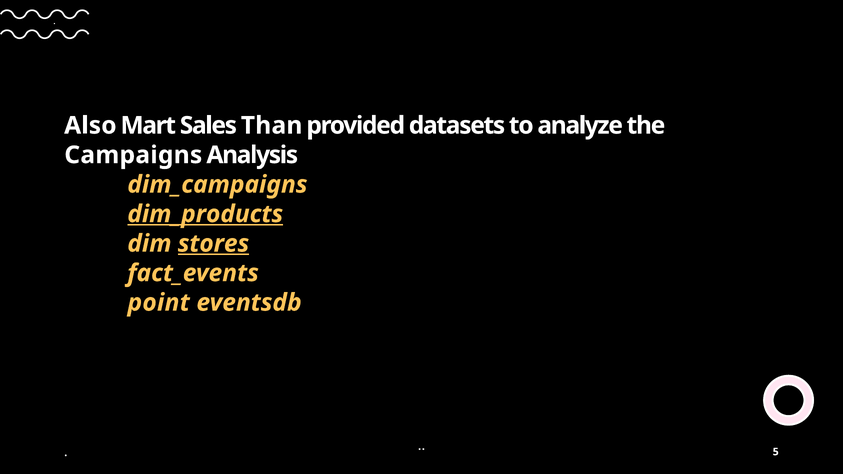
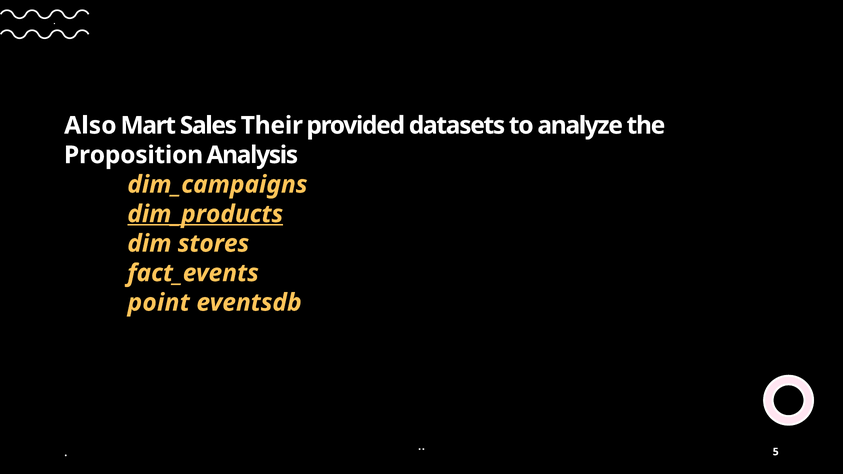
Than: Than -> Their
Campaigns: Campaigns -> Proposition
stores underline: present -> none
